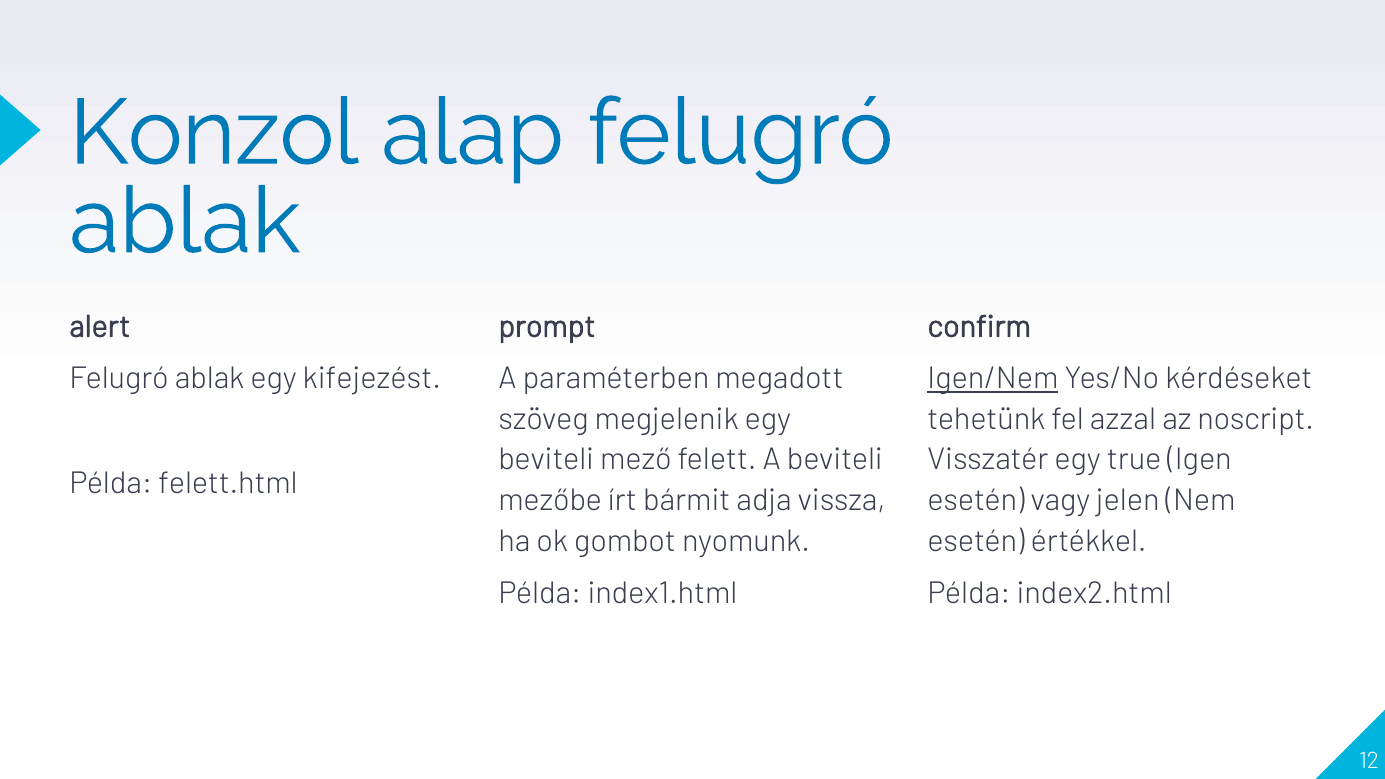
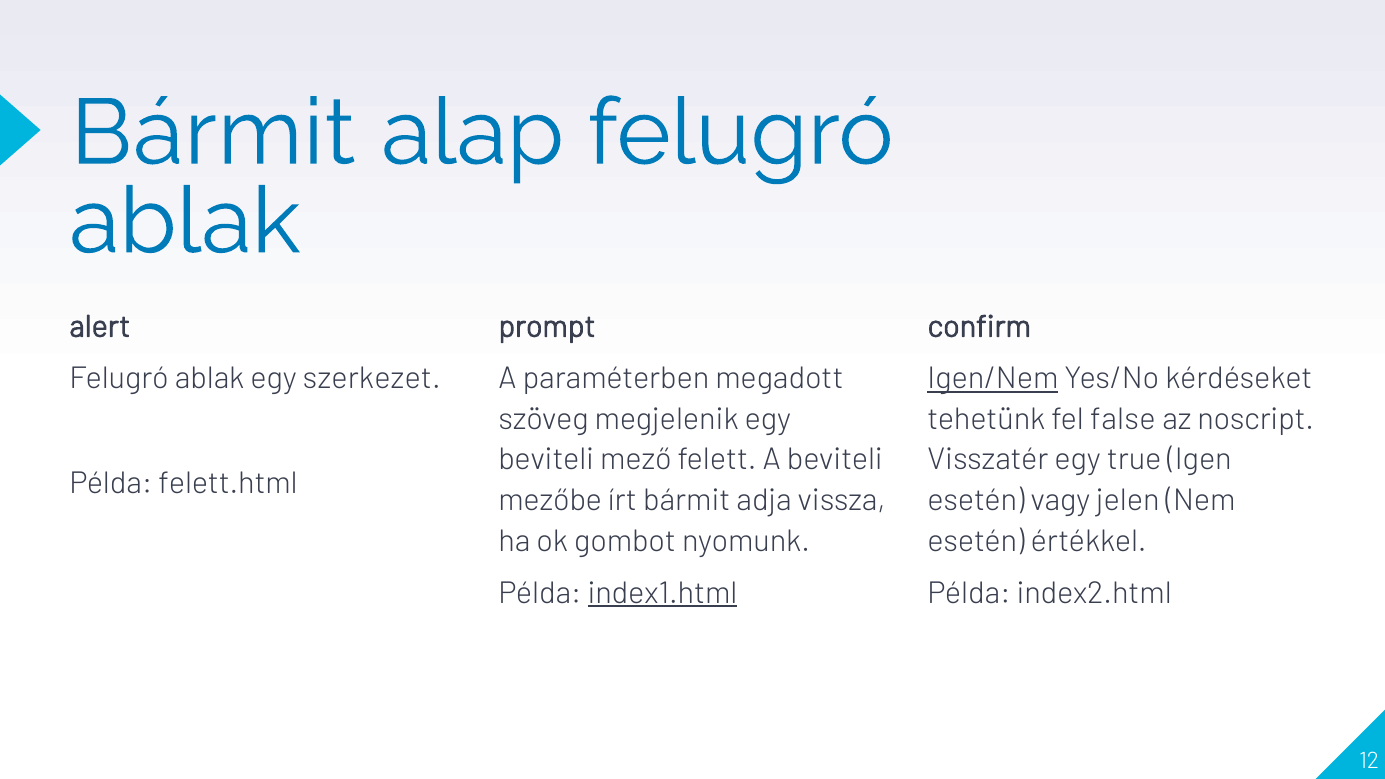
Konzol at (214, 133): Konzol -> Bármit
kifejezést: kifejezést -> szerkezet
azzal: azzal -> false
index1.html underline: none -> present
